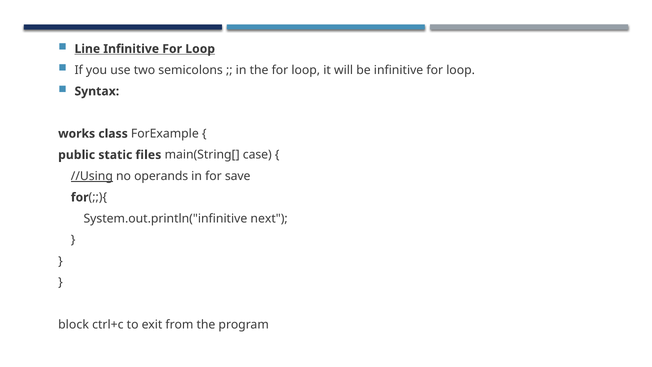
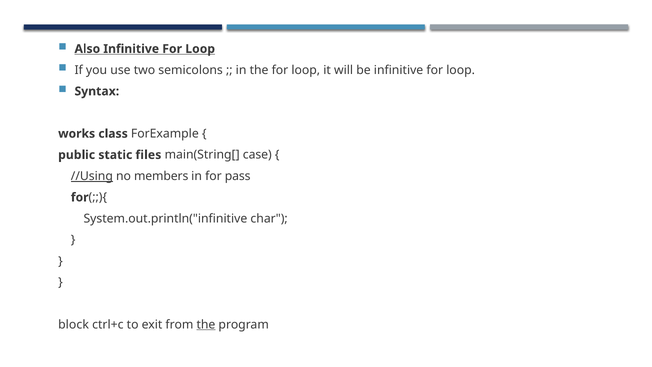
Line: Line -> Also
operands: operands -> members
save: save -> pass
next: next -> char
the at (206, 324) underline: none -> present
